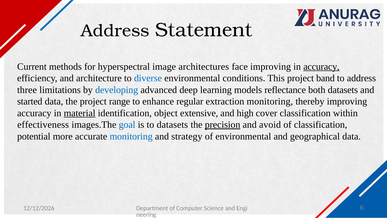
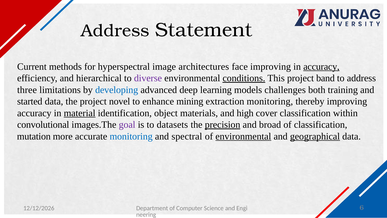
architecture: architecture -> hierarchical
diverse colour: blue -> purple
conditions underline: none -> present
reflectance: reflectance -> challenges
both datasets: datasets -> training
range: range -> novel
regular: regular -> mining
extensive: extensive -> materials
effectiveness: effectiveness -> convolutional
goal colour: blue -> purple
avoid: avoid -> broad
potential: potential -> mutation
strategy: strategy -> spectral
environmental at (243, 136) underline: none -> present
geographical underline: none -> present
